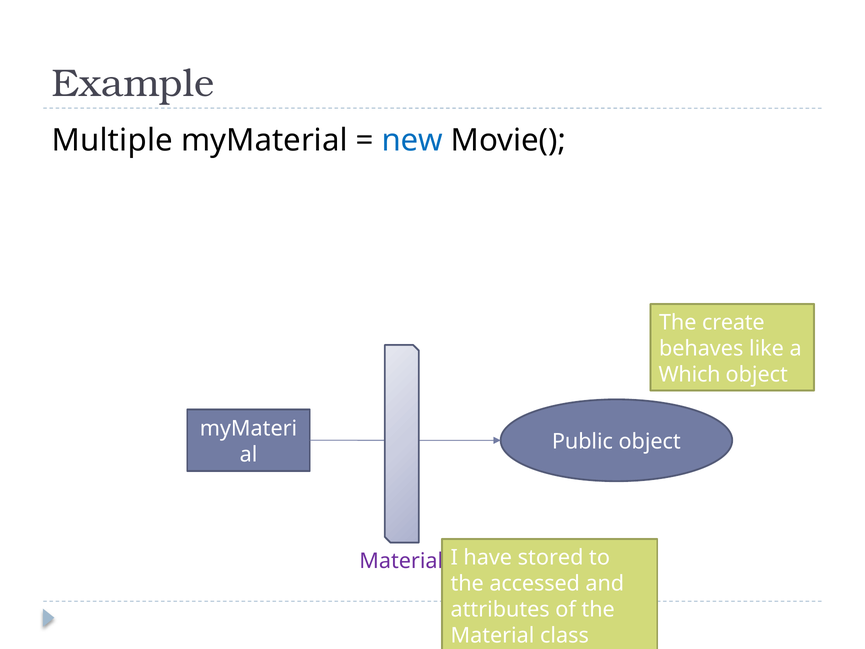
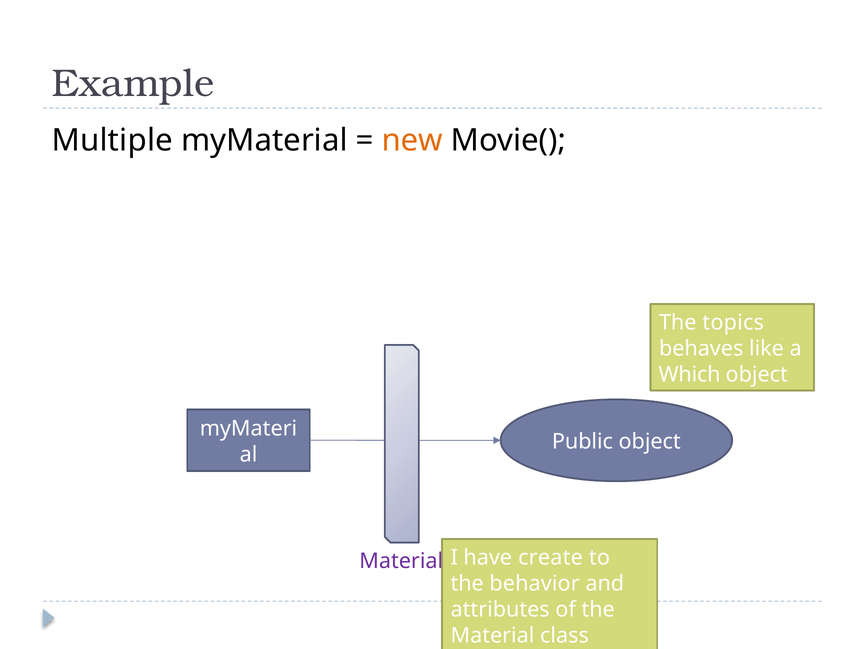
new colour: blue -> orange
create: create -> topics
stored: stored -> create
accessed: accessed -> behavior
